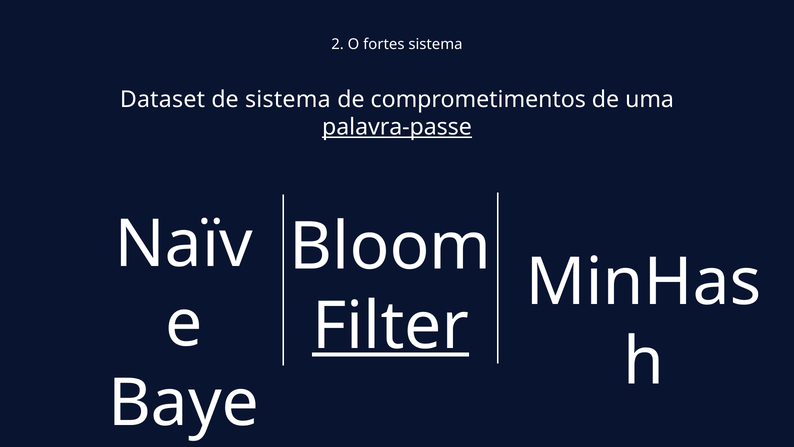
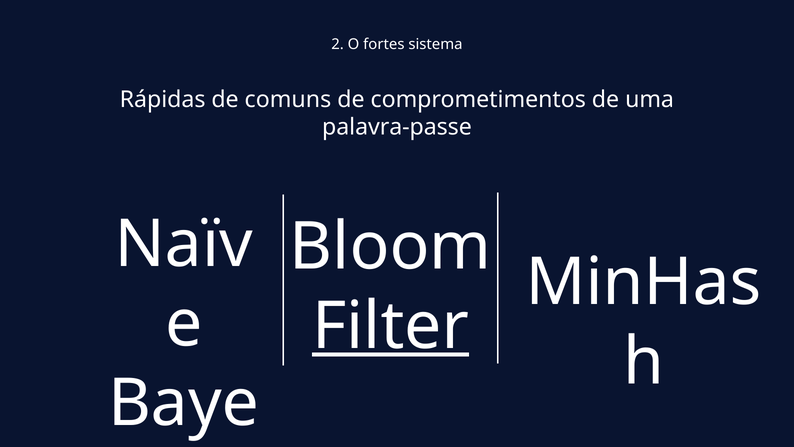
Dataset: Dataset -> Rápidas
de sistema: sistema -> comuns
palavra-passe underline: present -> none
